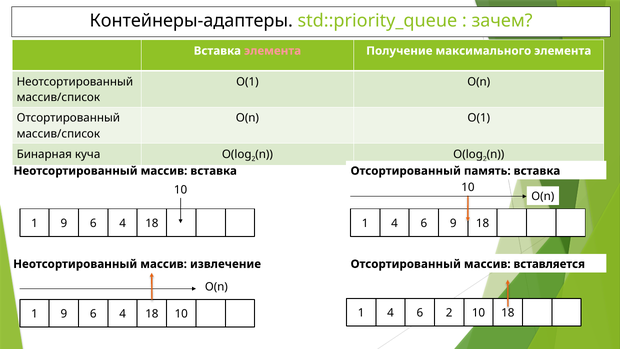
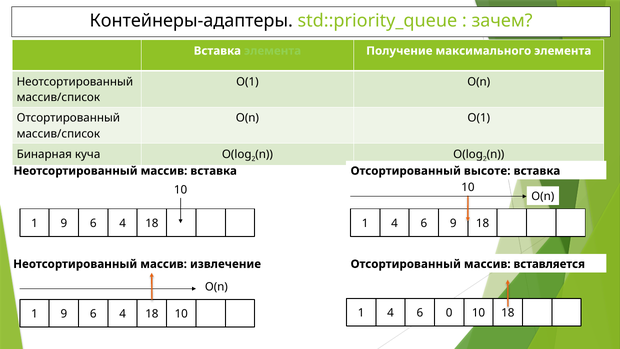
элемента at (273, 51) colour: pink -> light green
память: память -> высоте
6 2: 2 -> 0
